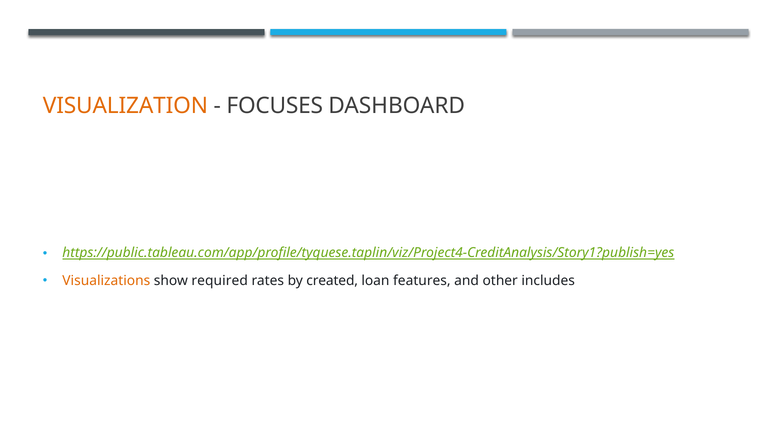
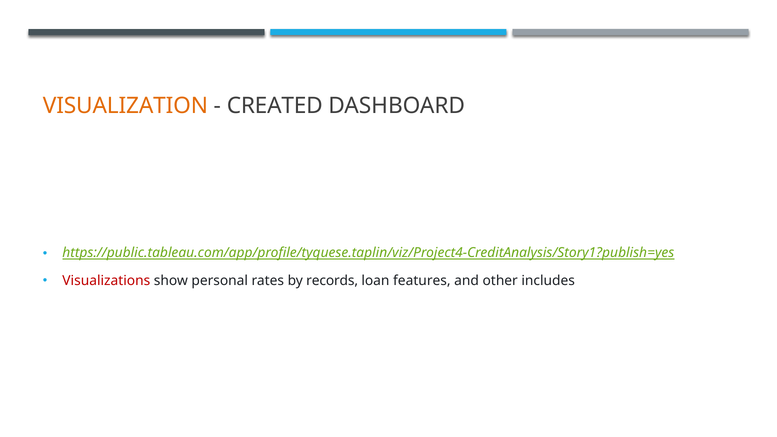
FOCUSES: FOCUSES -> CREATED
Visualizations colour: orange -> red
required: required -> personal
created: created -> records
